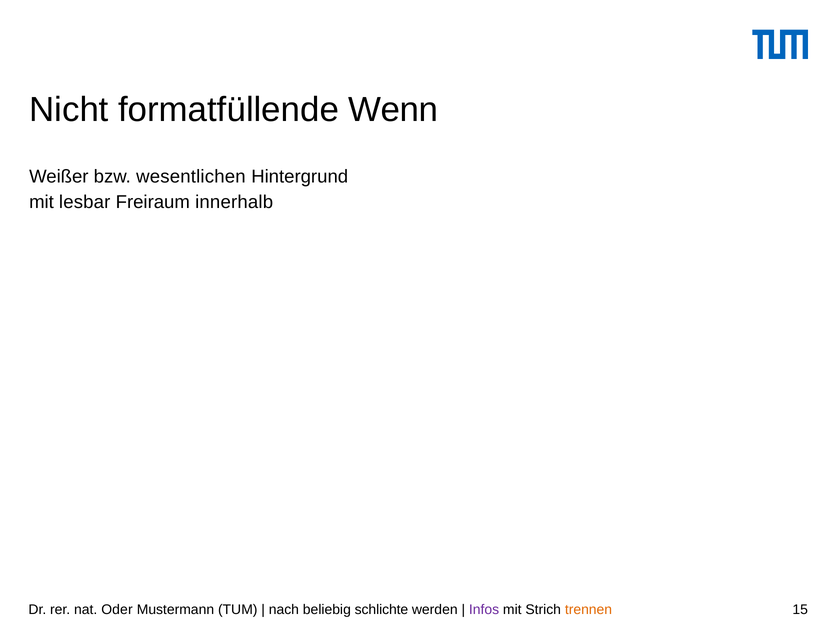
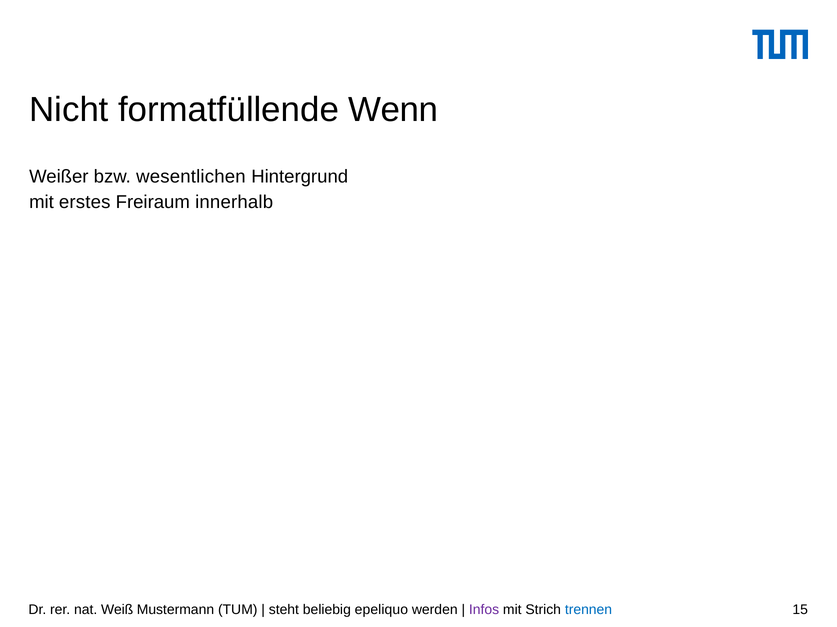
lesbar: lesbar -> erstes
Oder: Oder -> Weiß
nach: nach -> steht
schlichte: schlichte -> epeliquo
trennen colour: orange -> blue
